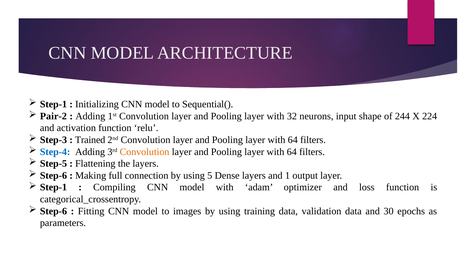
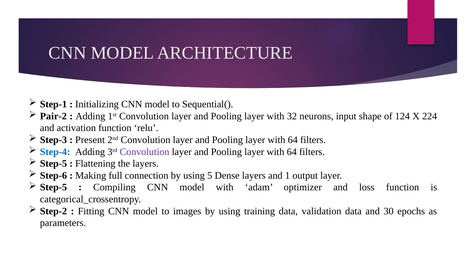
244: 244 -> 124
Trained: Trained -> Present
Convolution at (145, 152) colour: orange -> purple
Step-1 at (53, 188): Step-1 -> Step-5
Step-6 at (53, 212): Step-6 -> Step-2
